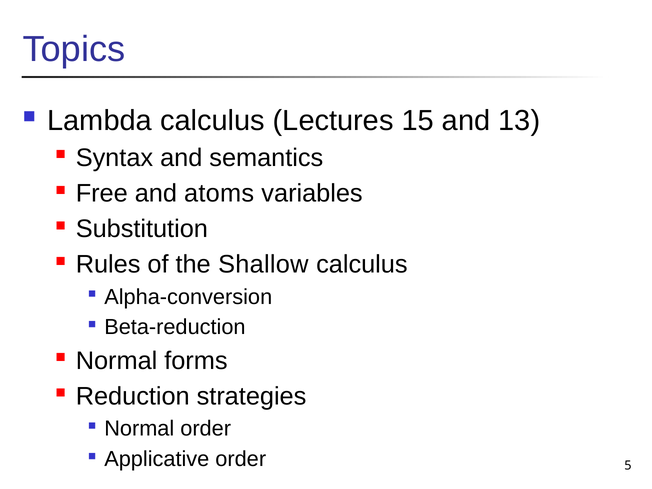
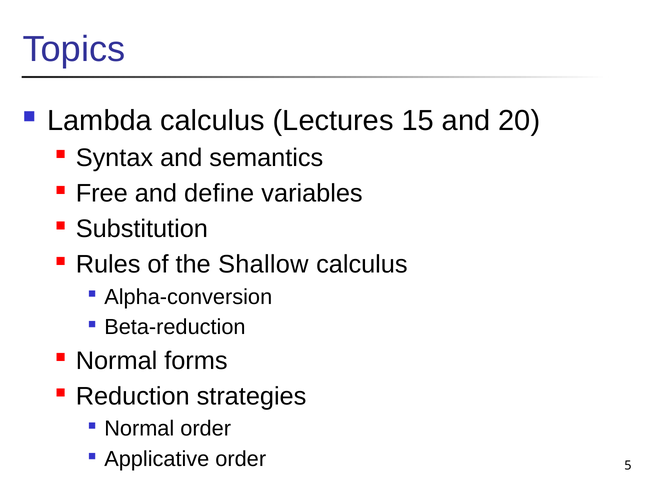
13: 13 -> 20
atoms: atoms -> define
